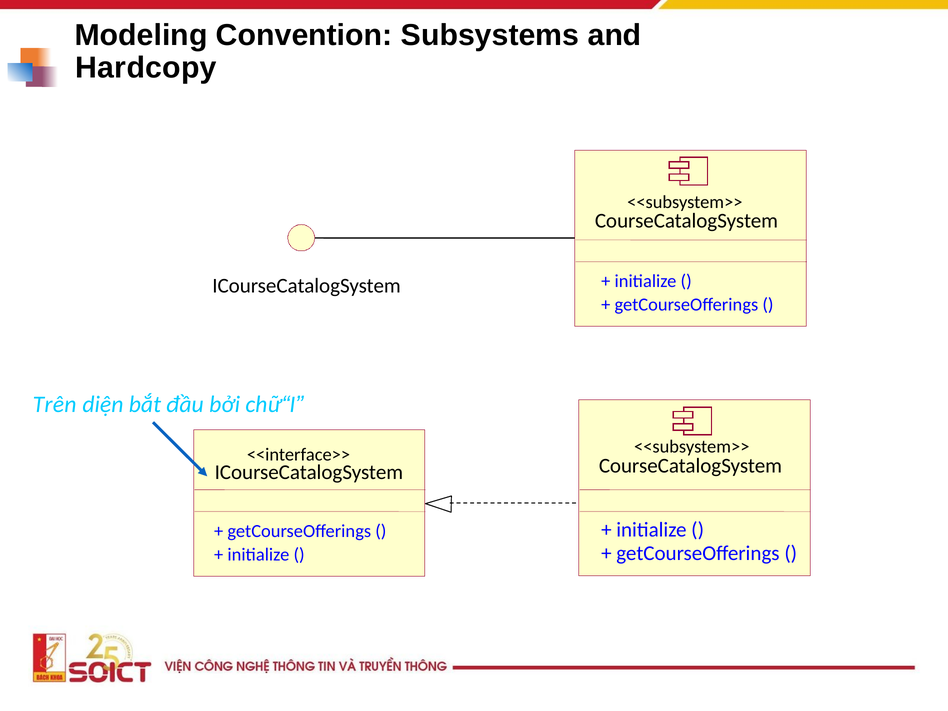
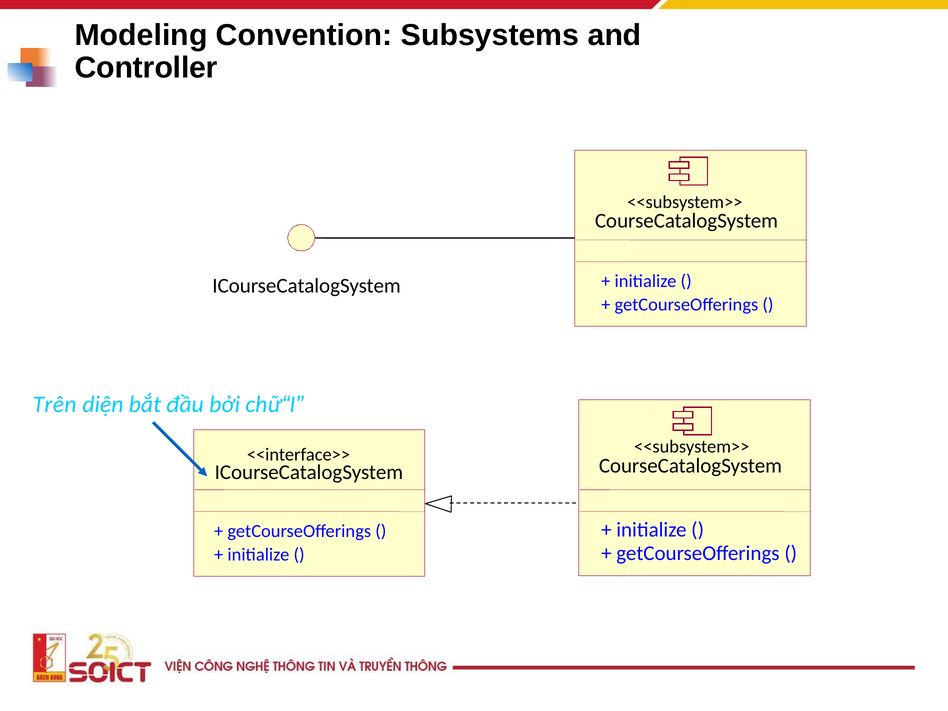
Hardcopy: Hardcopy -> Controller
